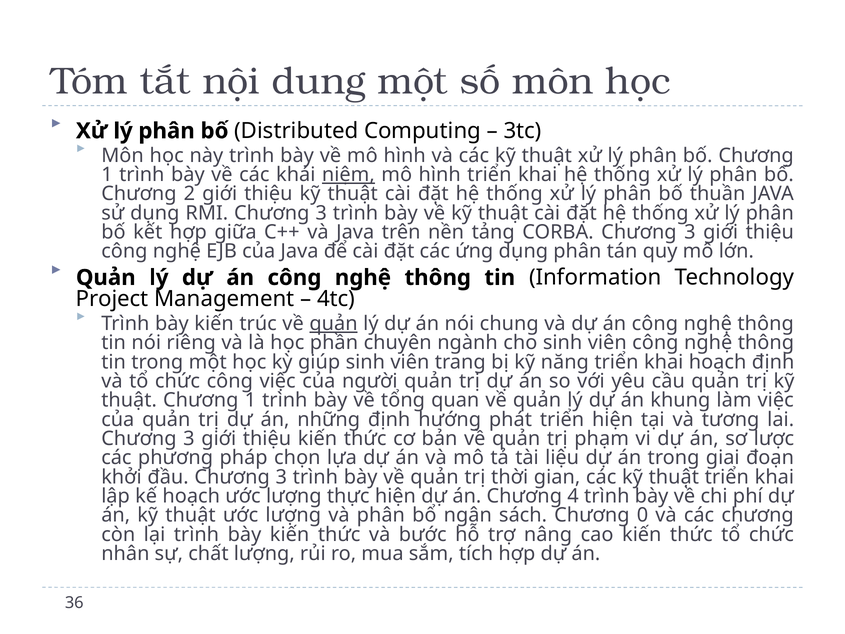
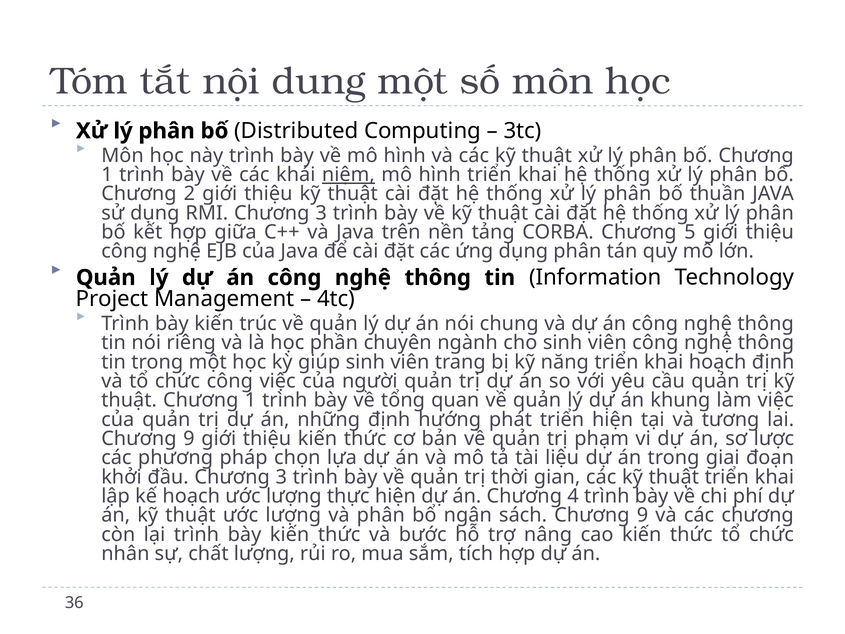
CORBA Chương 3: 3 -> 5
quản at (334, 323) underline: present -> none
3 at (189, 438): 3 -> 9
sách Chương 0: 0 -> 9
